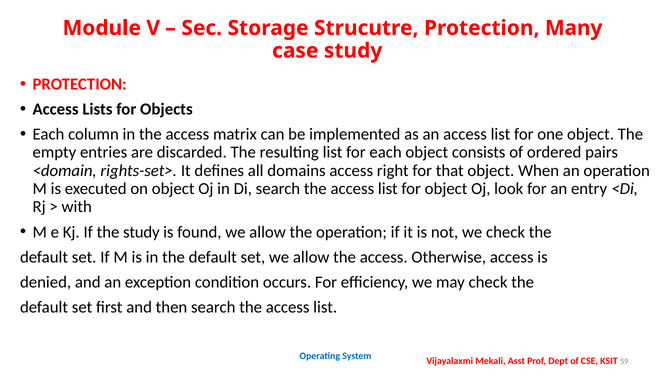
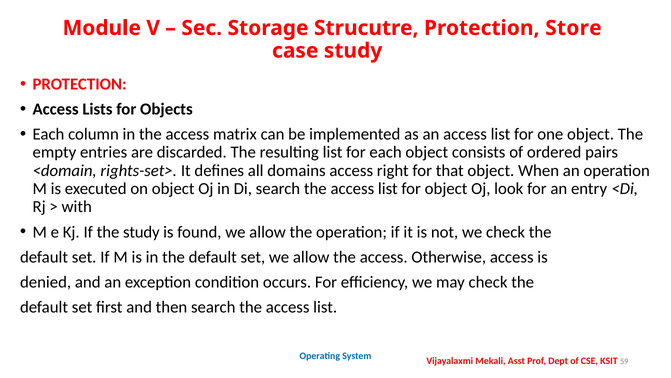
Many: Many -> Store
